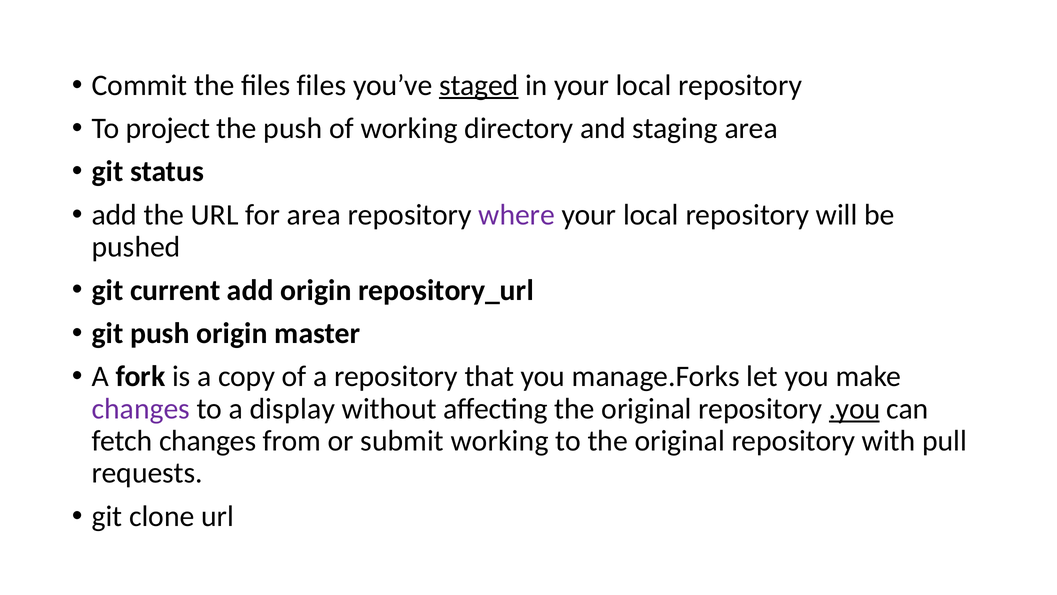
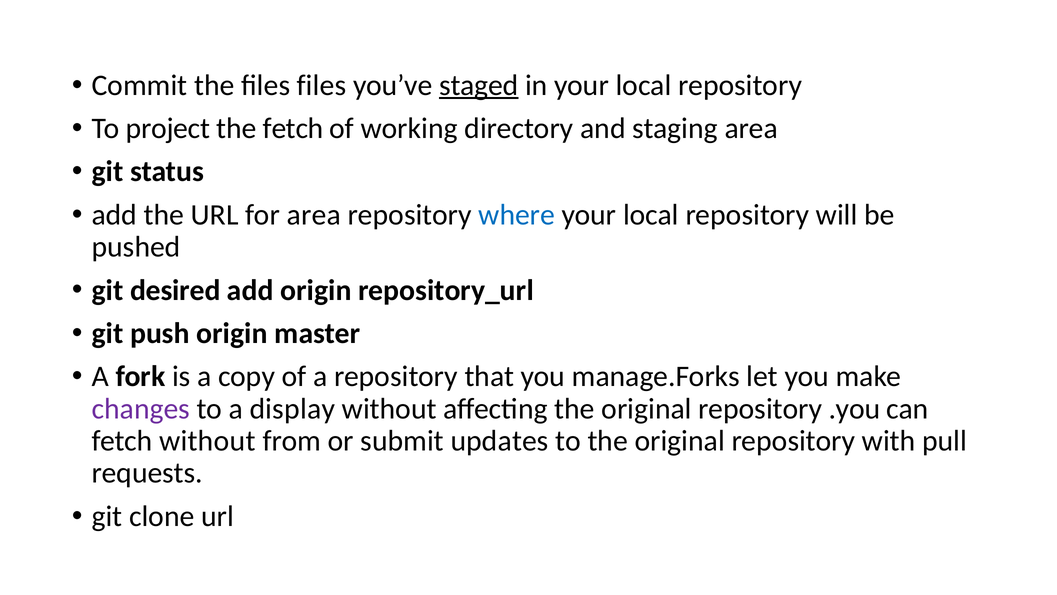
the push: push -> fetch
where colour: purple -> blue
current: current -> desired
.you underline: present -> none
fetch changes: changes -> without
submit working: working -> updates
